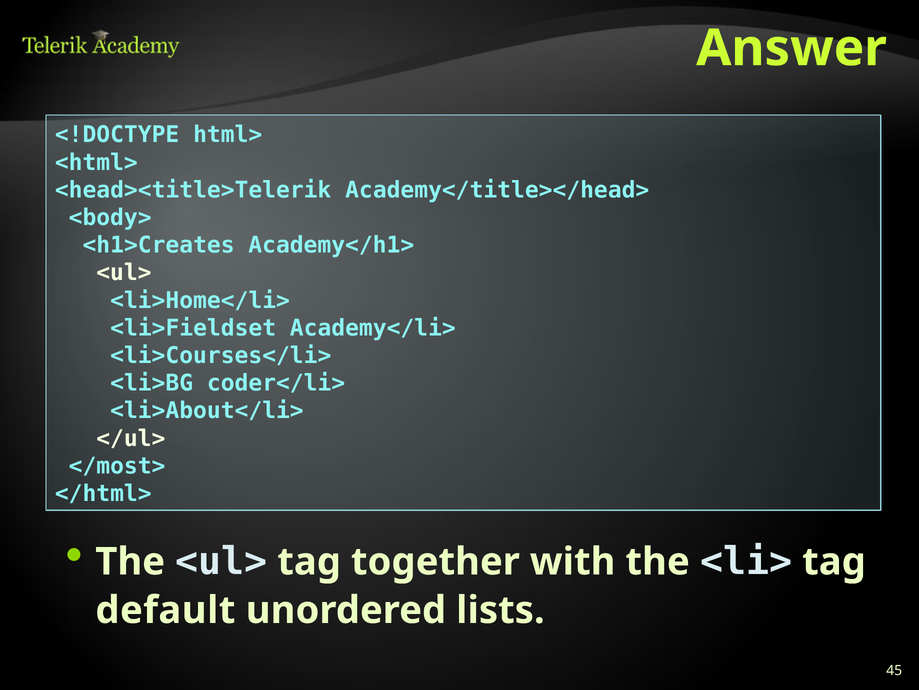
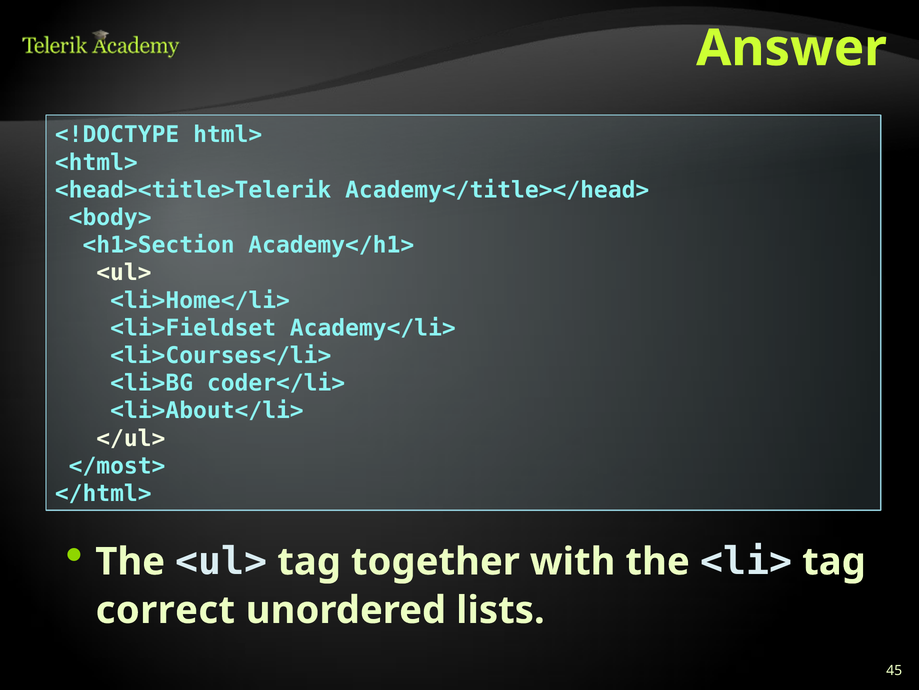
<h1>Creates: <h1>Creates -> <h1>Section
default: default -> correct
